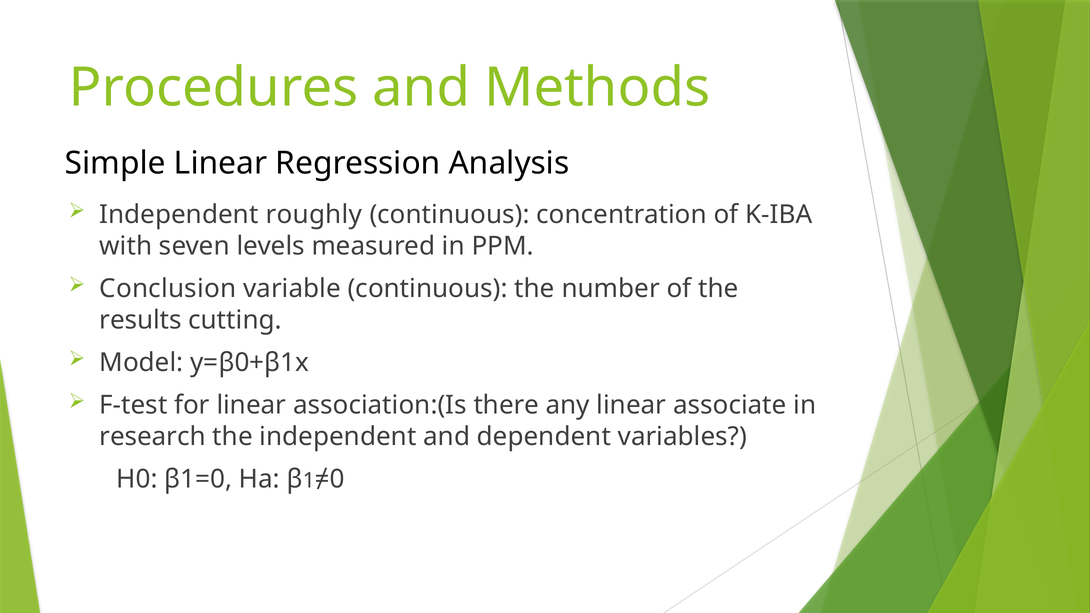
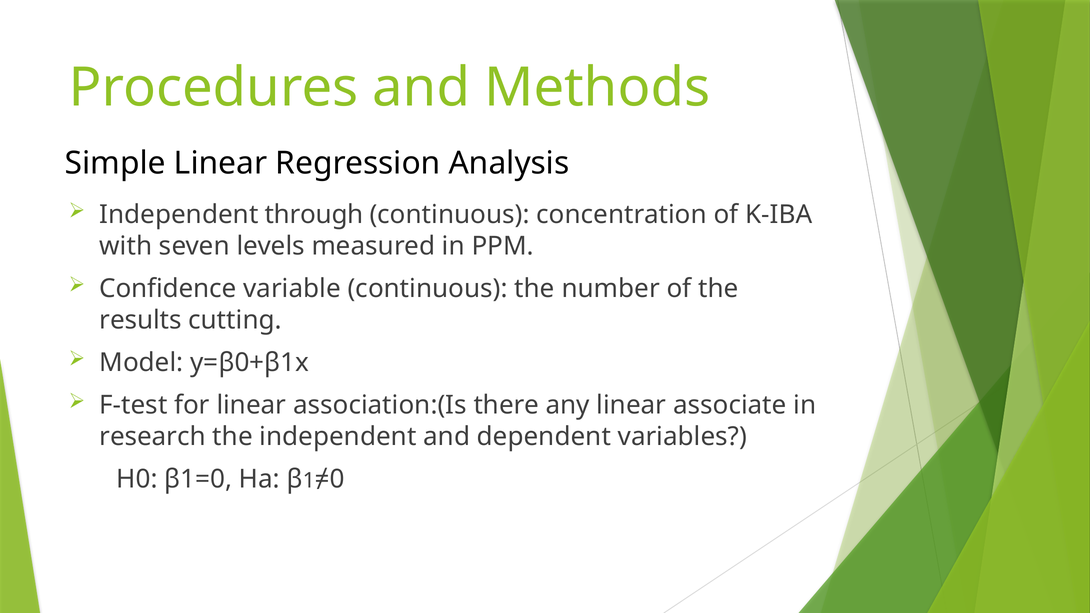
roughly: roughly -> through
Conclusion: Conclusion -> Confidence
